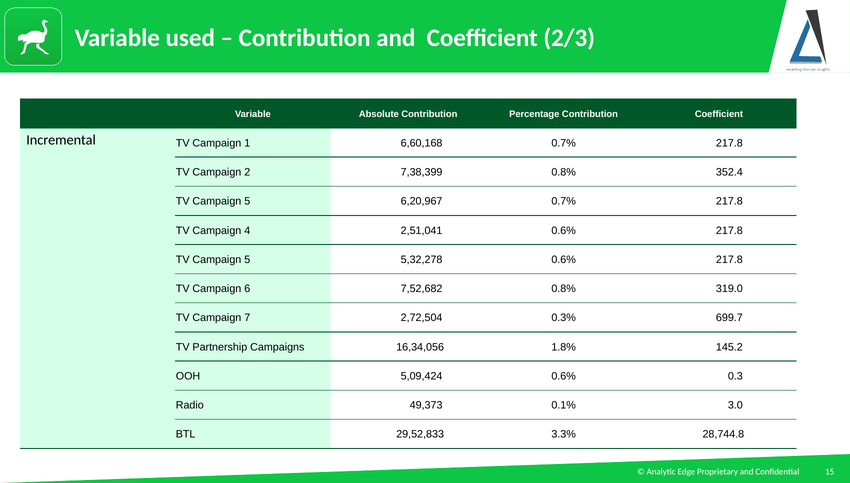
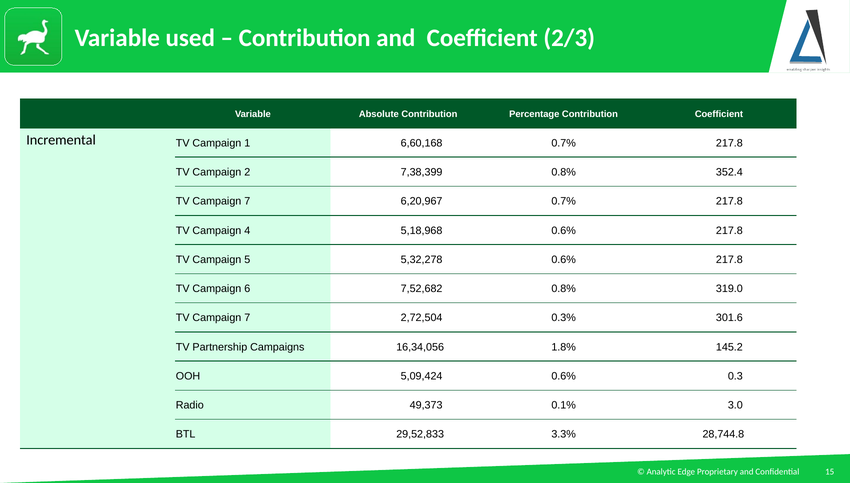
5 at (247, 201): 5 -> 7
2,51,041: 2,51,041 -> 5,18,968
699.7: 699.7 -> 301.6
